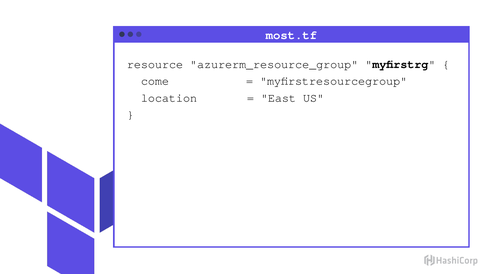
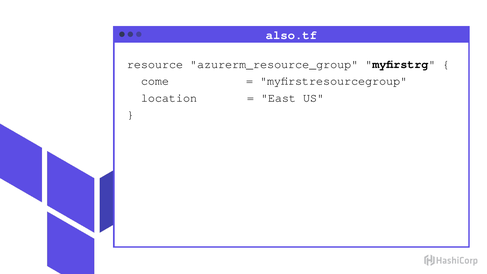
most.tf: most.tf -> also.tf
